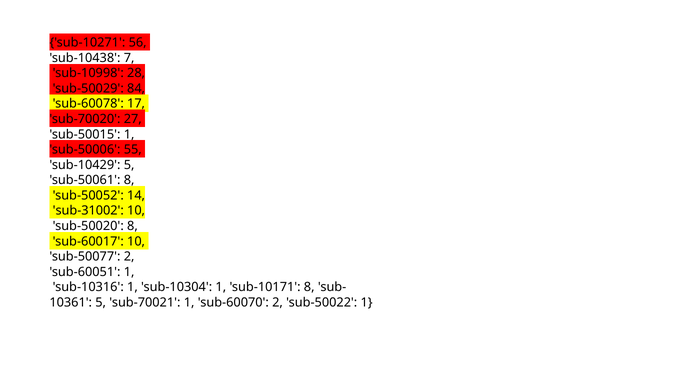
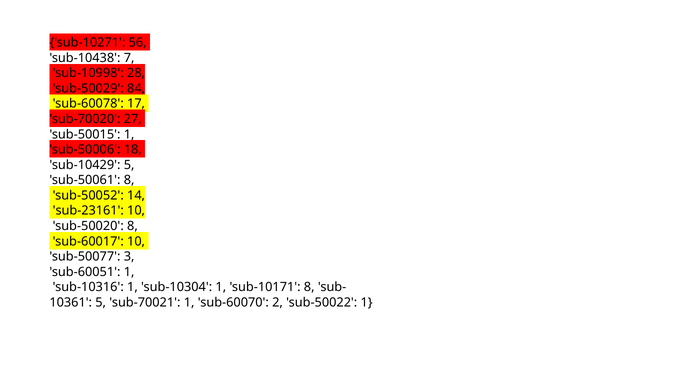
55: 55 -> 18
sub-31002: sub-31002 -> sub-23161
sub-50077 2: 2 -> 3
